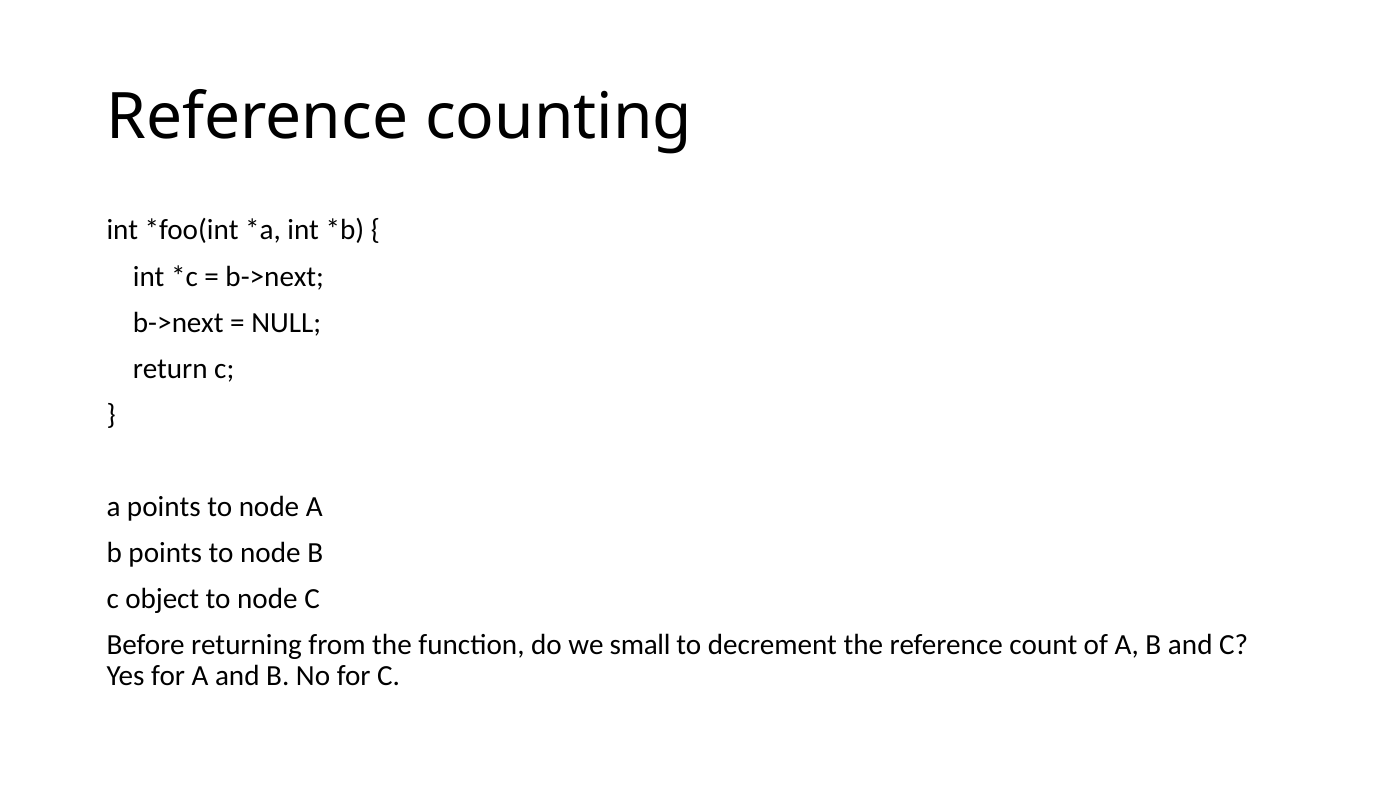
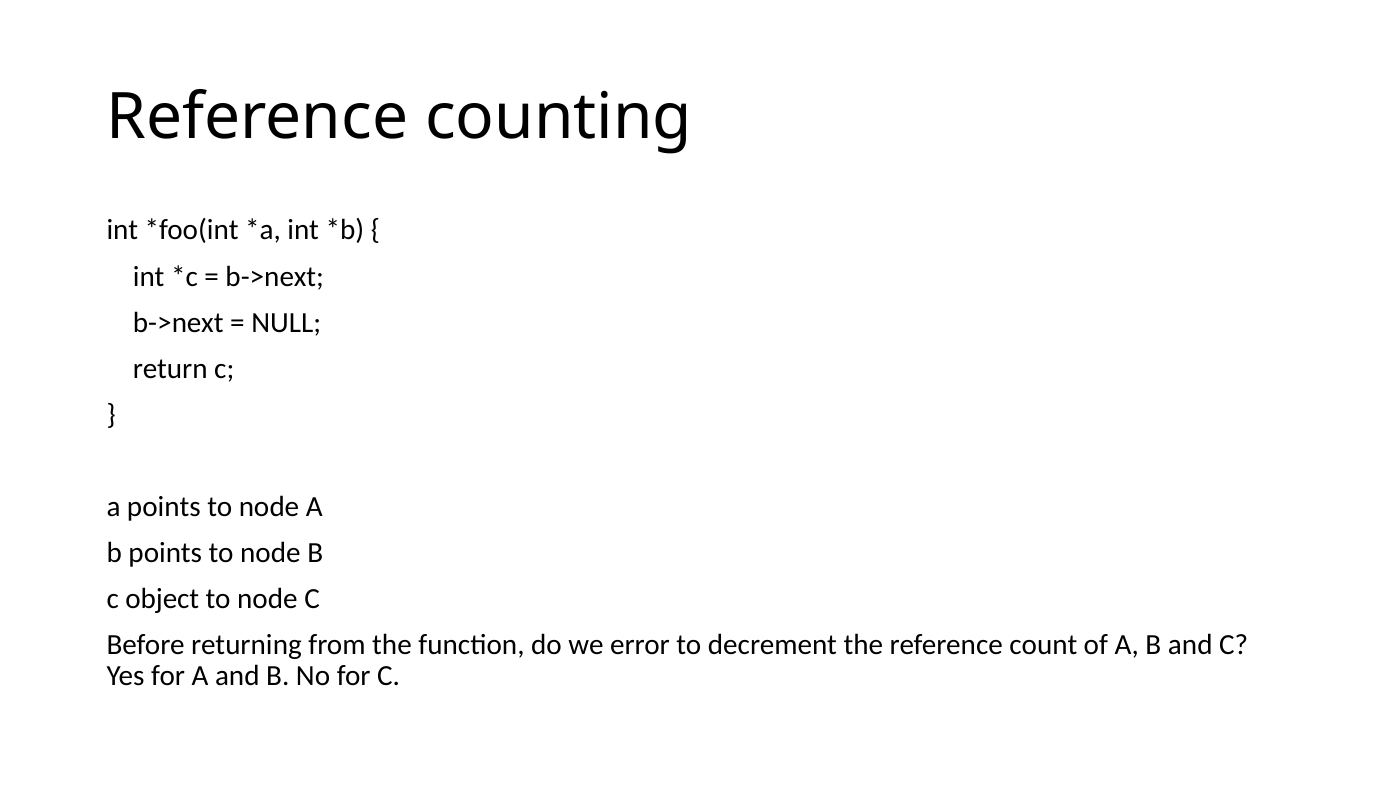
small: small -> error
